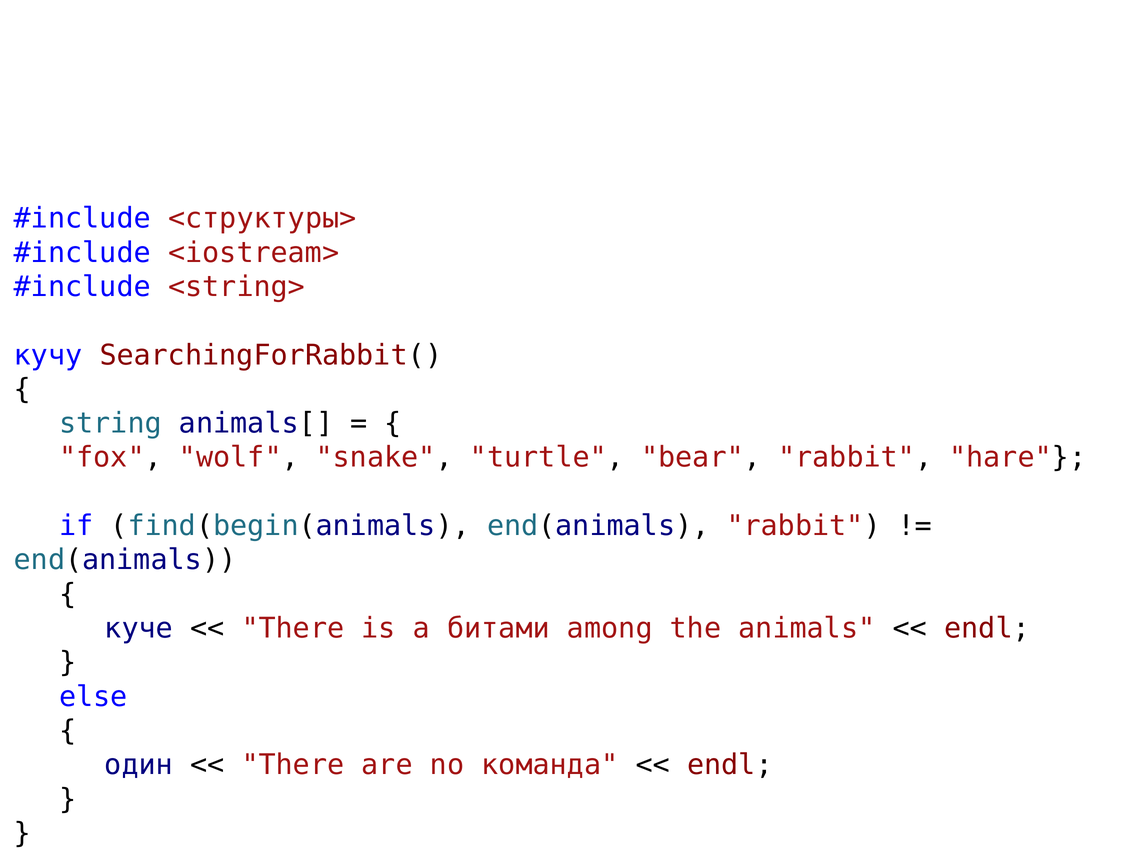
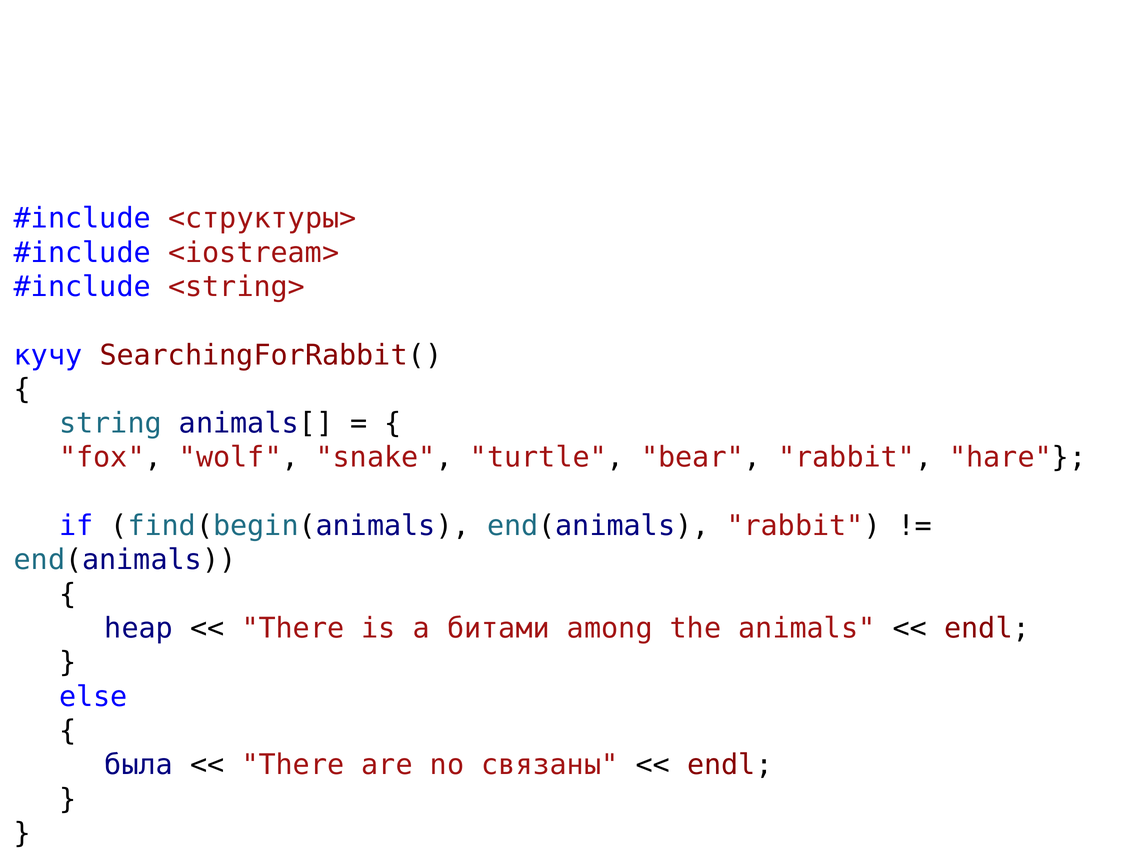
куче: куче -> heap
один: один -> была
команда: команда -> связаны
